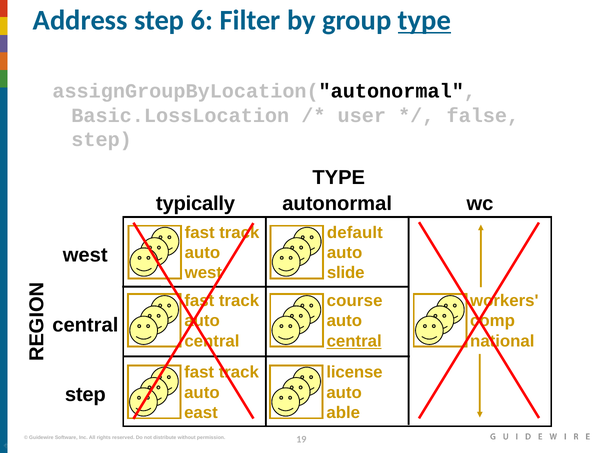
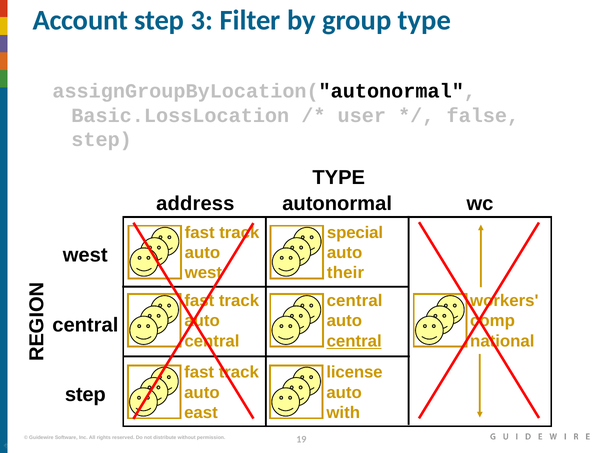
Address: Address -> Account
6: 6 -> 3
type at (424, 20) underline: present -> none
typically: typically -> address
default: default -> special
slide: slide -> their
course at (355, 301): course -> central
able: able -> with
